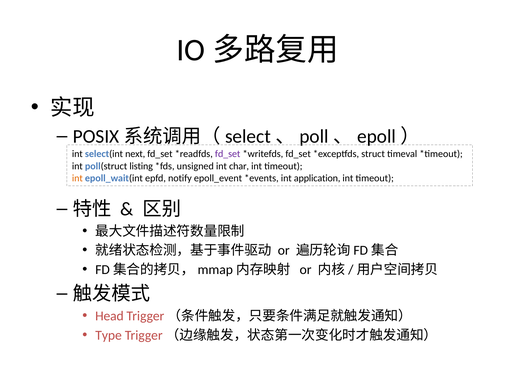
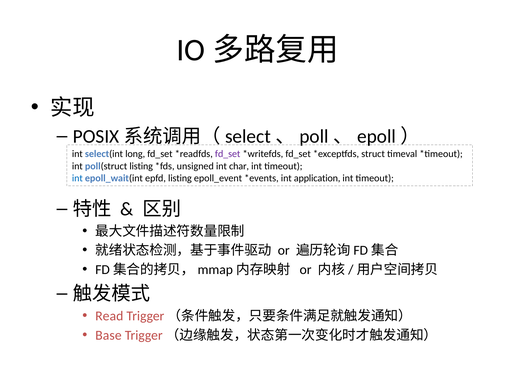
next: next -> long
int at (77, 178) colour: orange -> blue
epfd notify: notify -> listing
Head: Head -> Read
Type: Type -> Base
